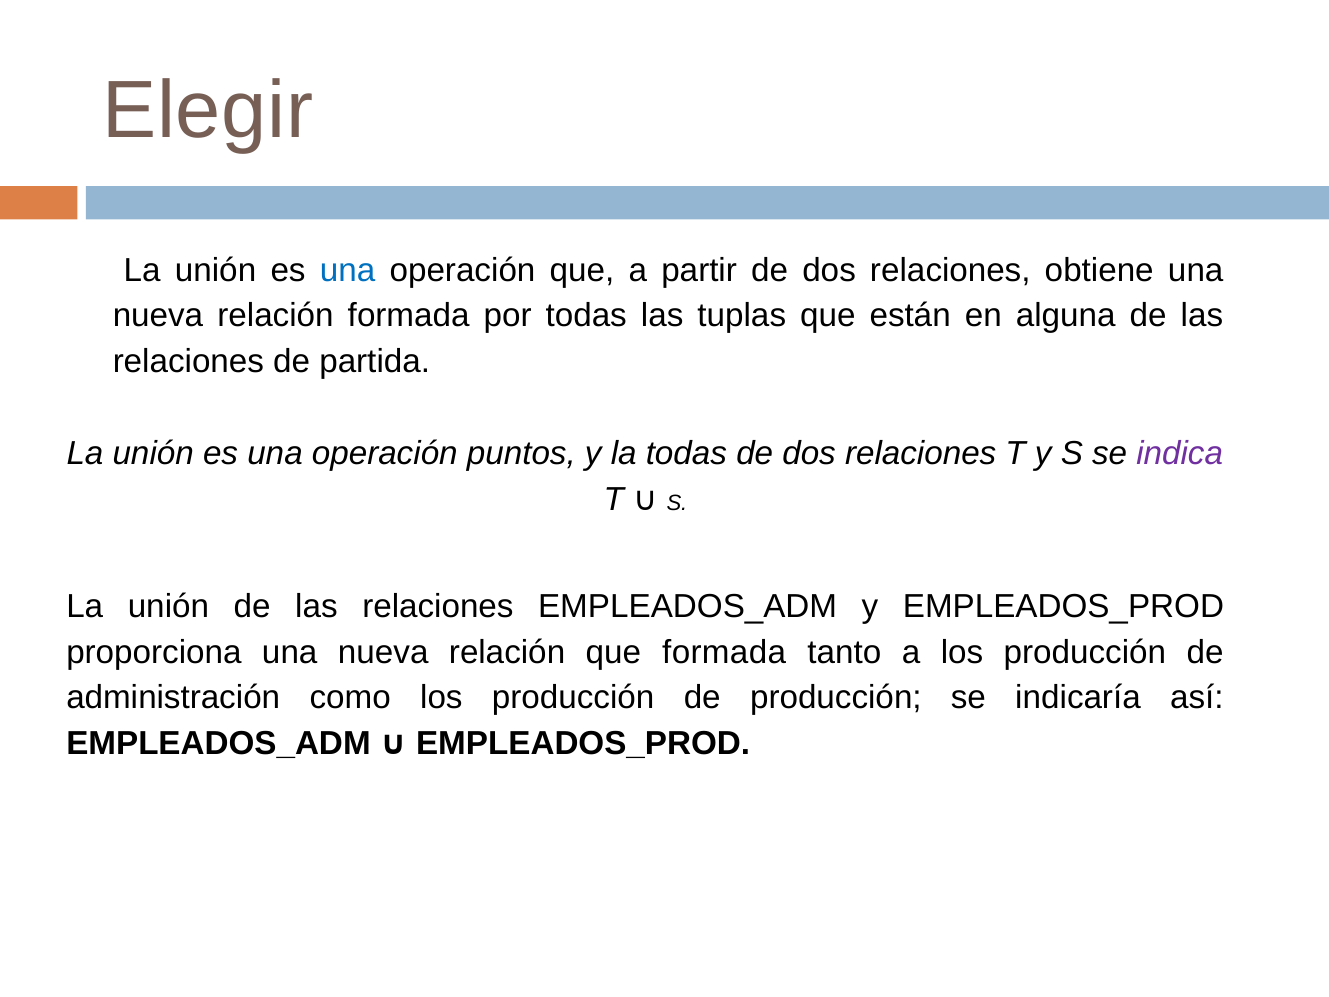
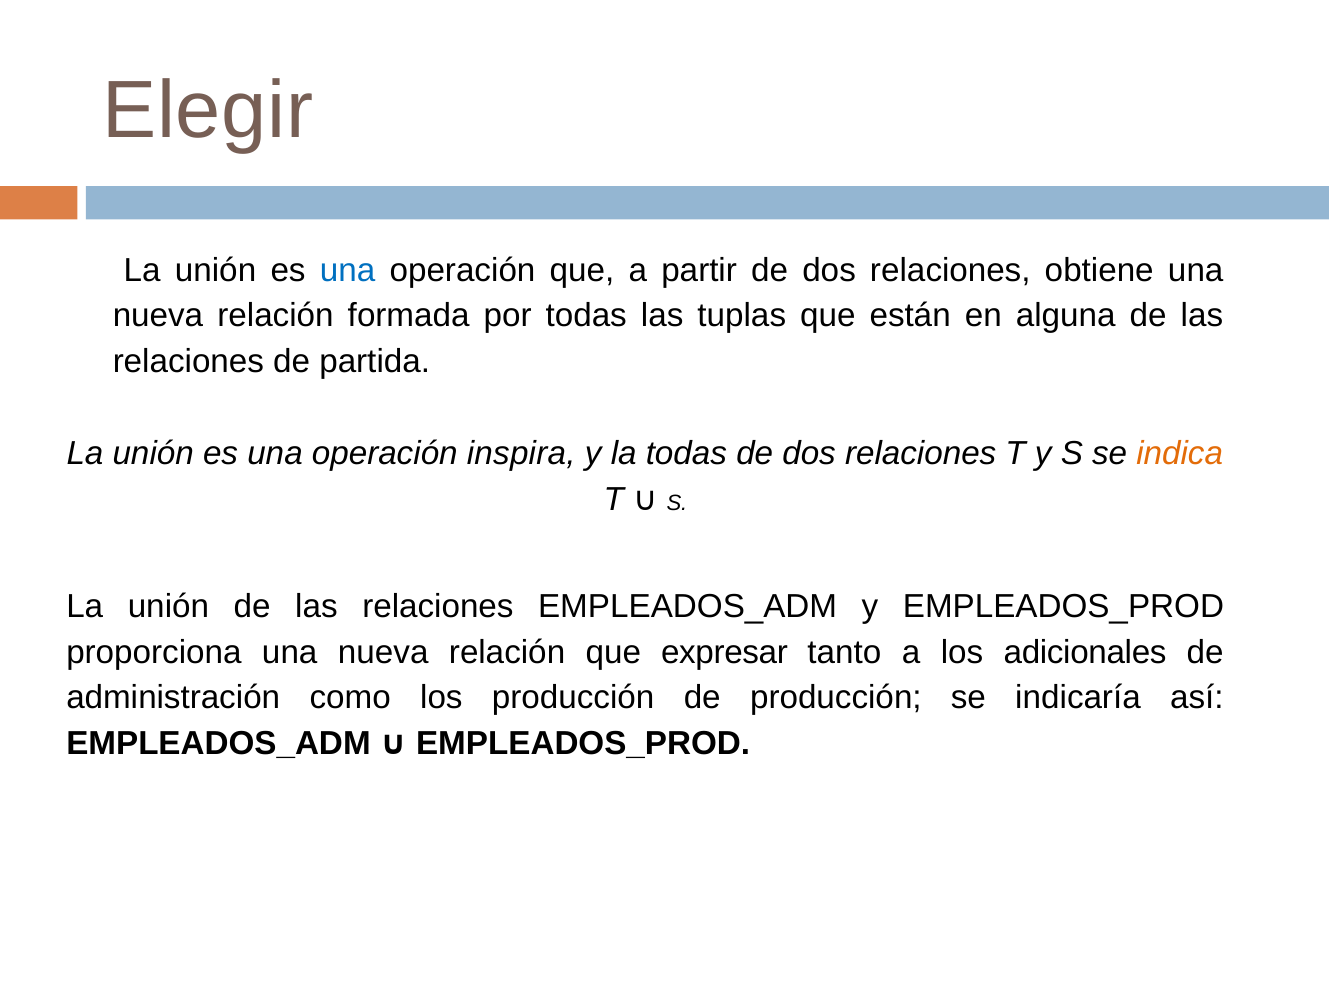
puntos: puntos -> inspira
indica colour: purple -> orange
que formada: formada -> expresar
a los producción: producción -> adicionales
